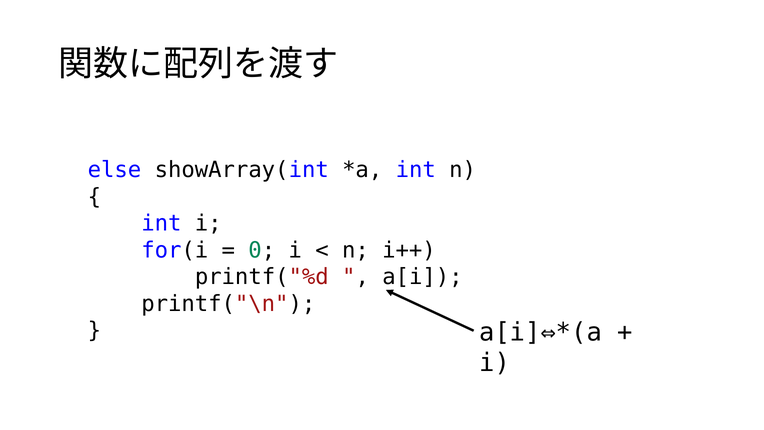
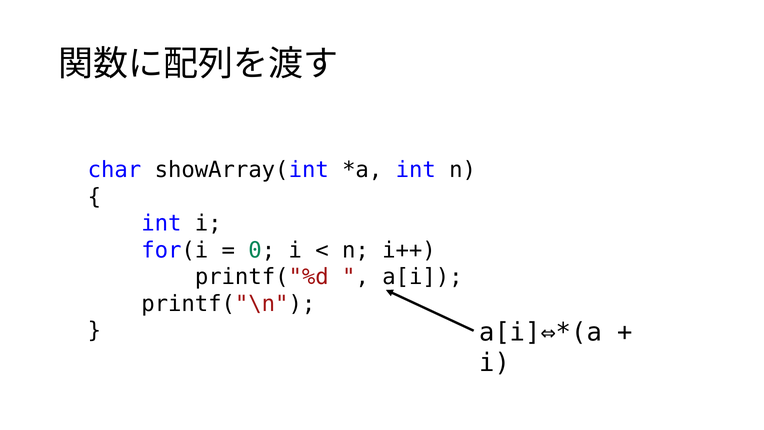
else: else -> char
